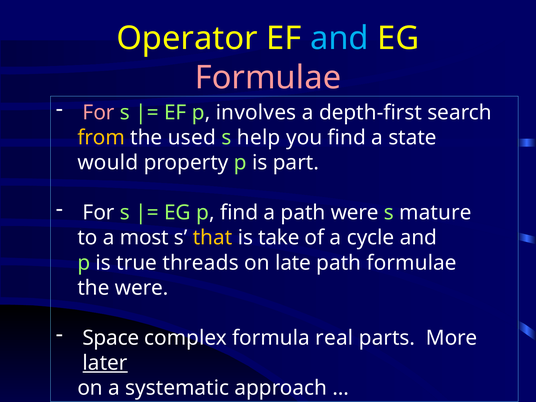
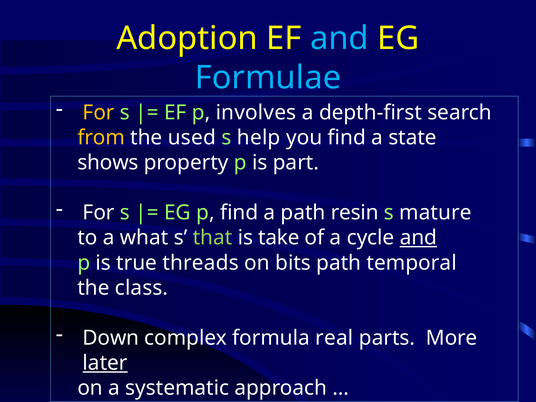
Operator: Operator -> Adoption
Formulae at (268, 78) colour: pink -> light blue
For at (99, 113) colour: pink -> yellow
would: would -> shows
path were: were -> resin
most: most -> what
that colour: yellow -> light green
and at (418, 238) underline: none -> present
late: late -> bits
path formulae: formulae -> temporal
the were: were -> class
Space: Space -> Down
